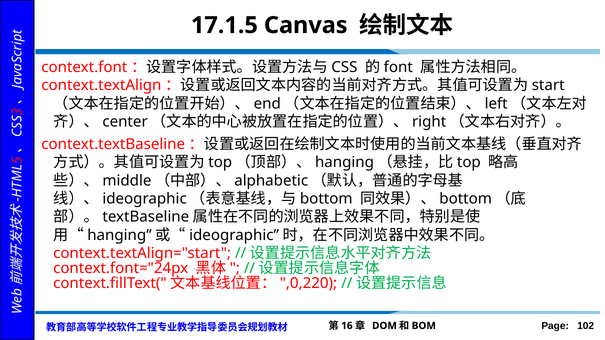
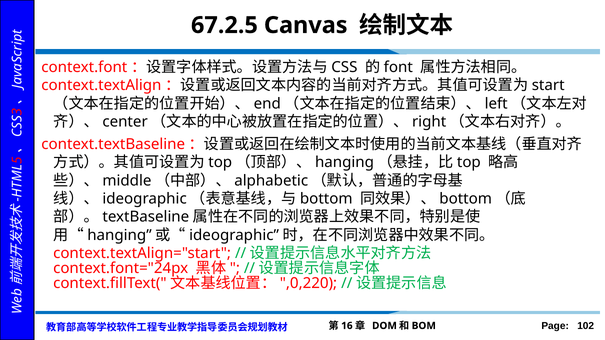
17.1.5: 17.1.5 -> 67.2.5
